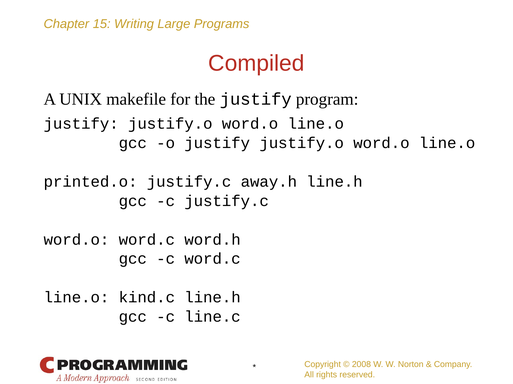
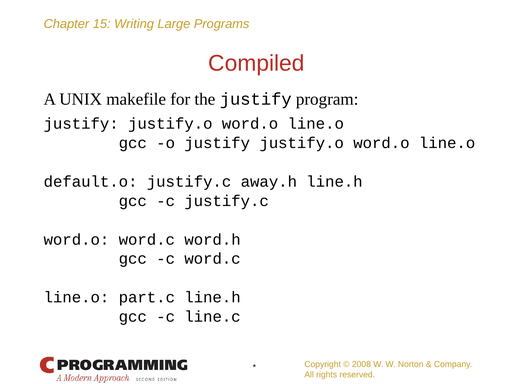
printed.o: printed.o -> default.o
kind.c: kind.c -> part.c
